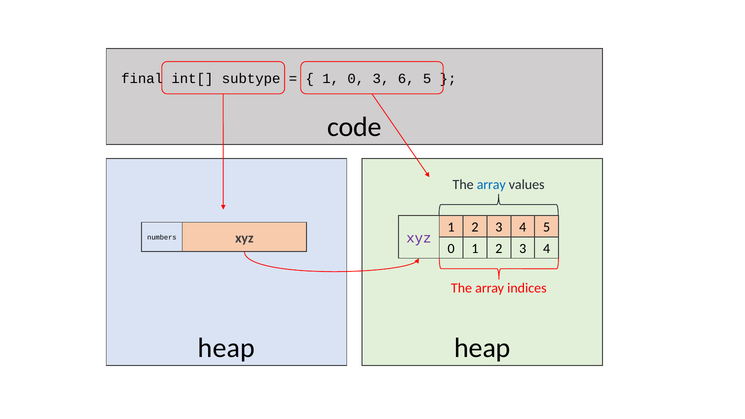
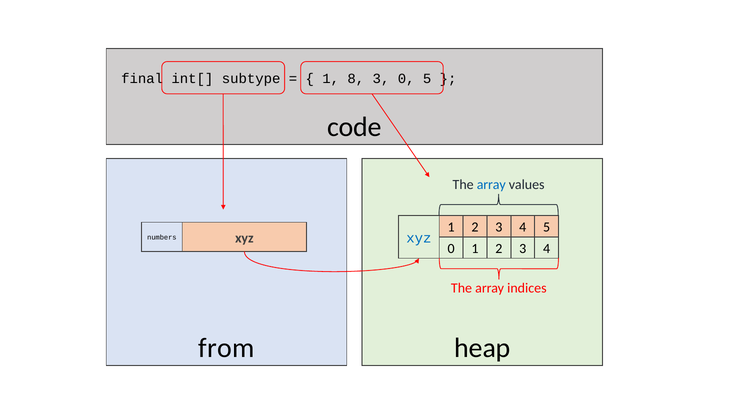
0 at (356, 78): 0 -> 8
3 6: 6 -> 0
xyz at (419, 238) colour: purple -> blue
heap at (226, 348): heap -> from
